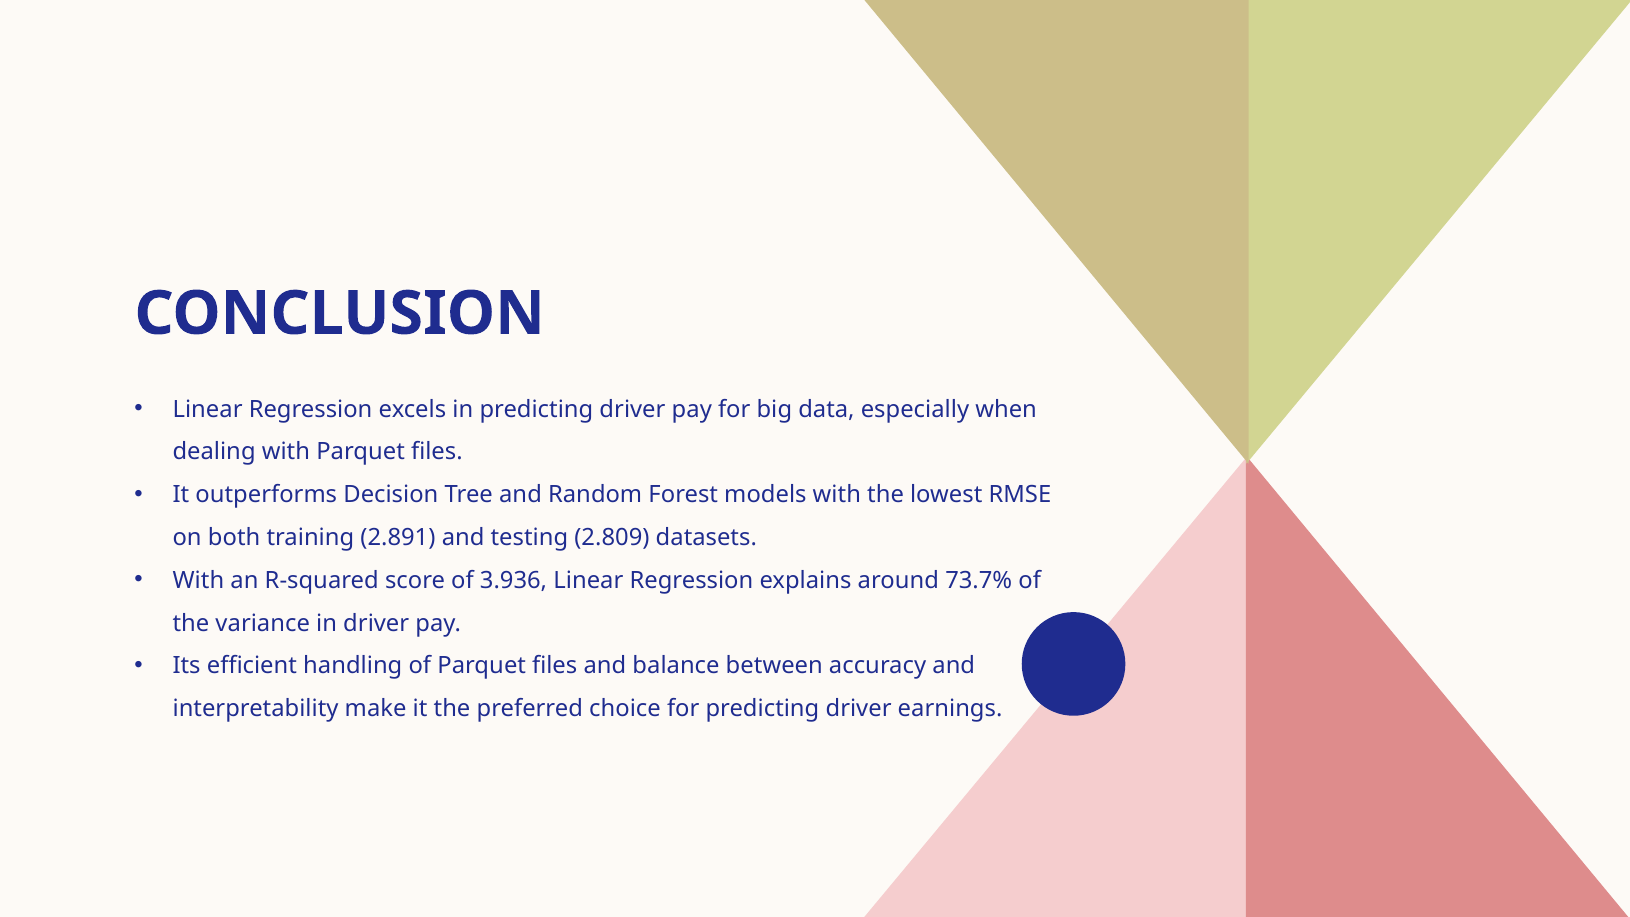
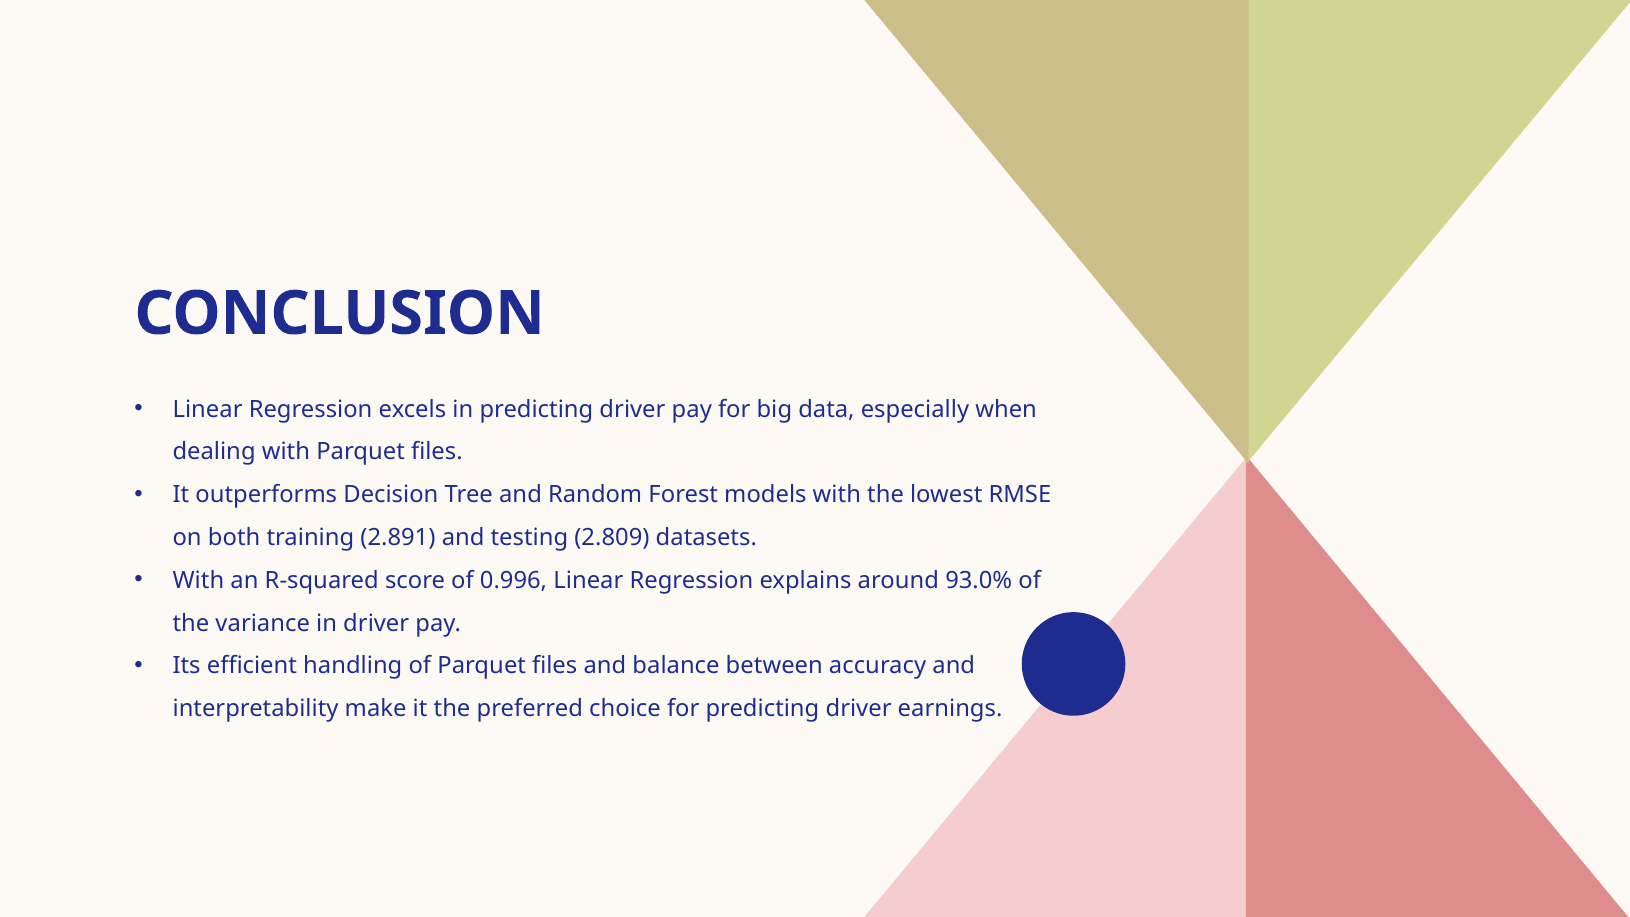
3.936: 3.936 -> 0.996
73.7%: 73.7% -> 93.0%
